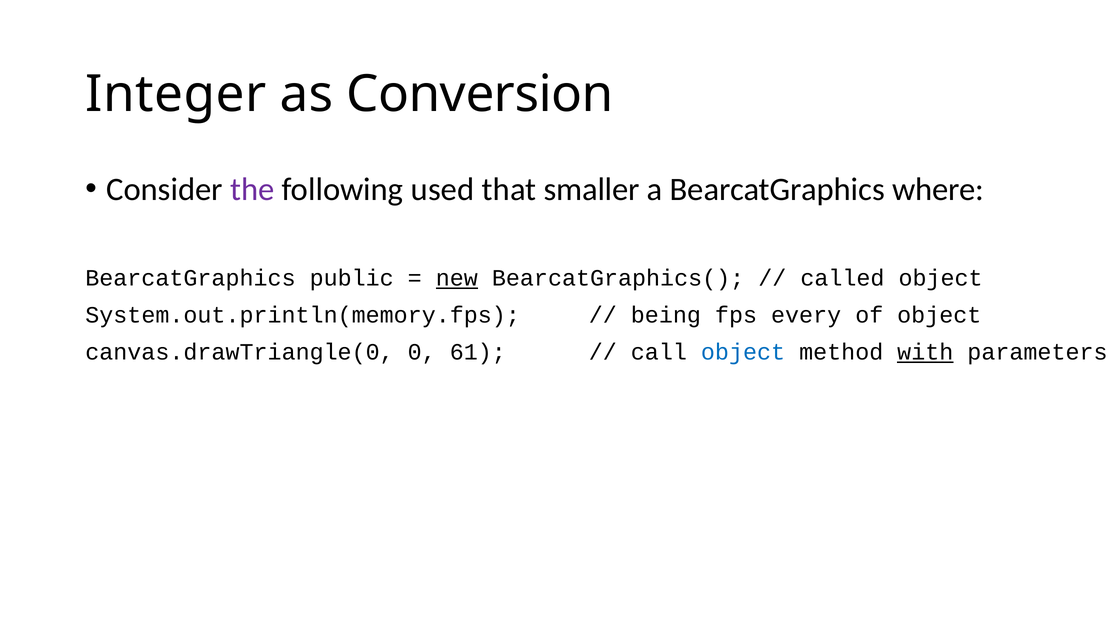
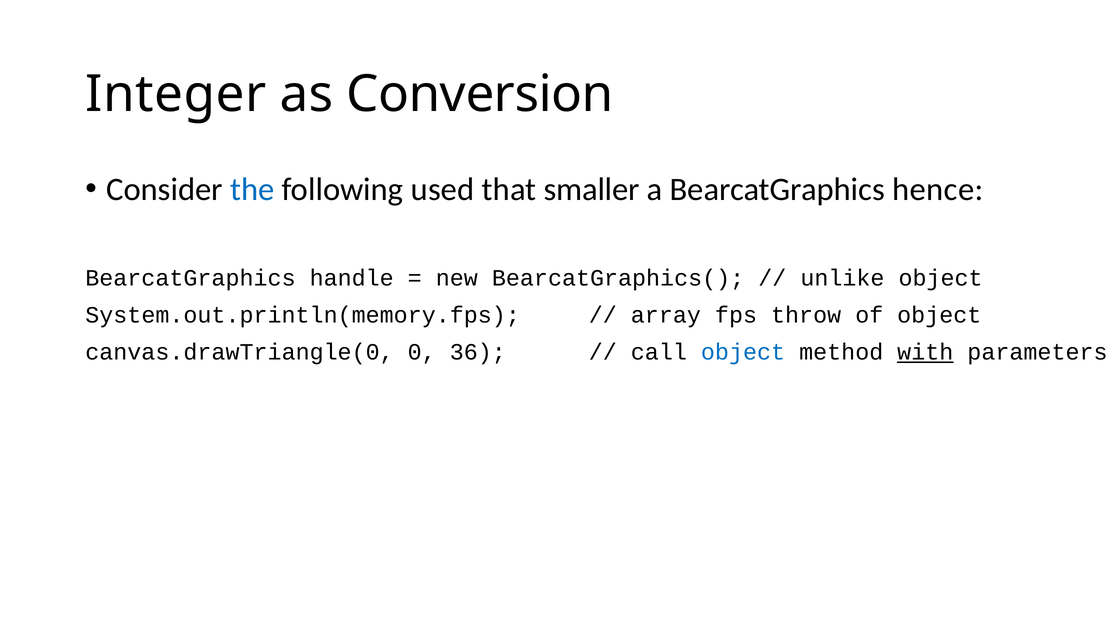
the colour: purple -> blue
where: where -> hence
public: public -> handle
new underline: present -> none
called: called -> unlike
being: being -> array
every: every -> throw
61: 61 -> 36
